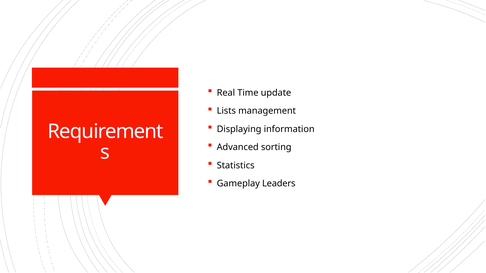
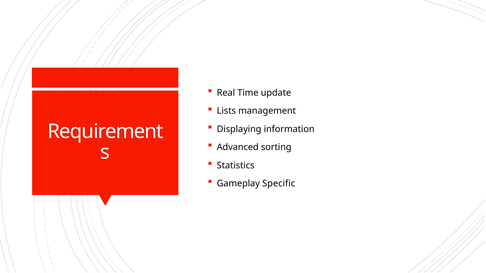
Leaders: Leaders -> Specific
